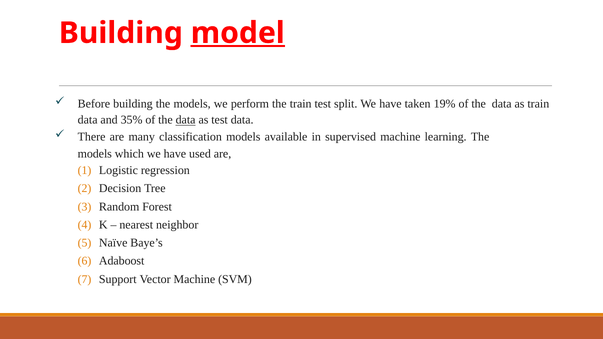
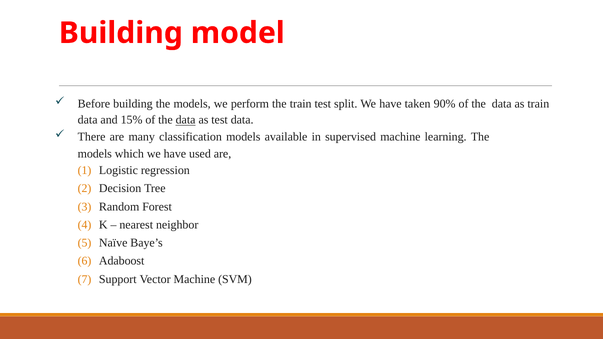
model underline: present -> none
19%: 19% -> 90%
35%: 35% -> 15%
